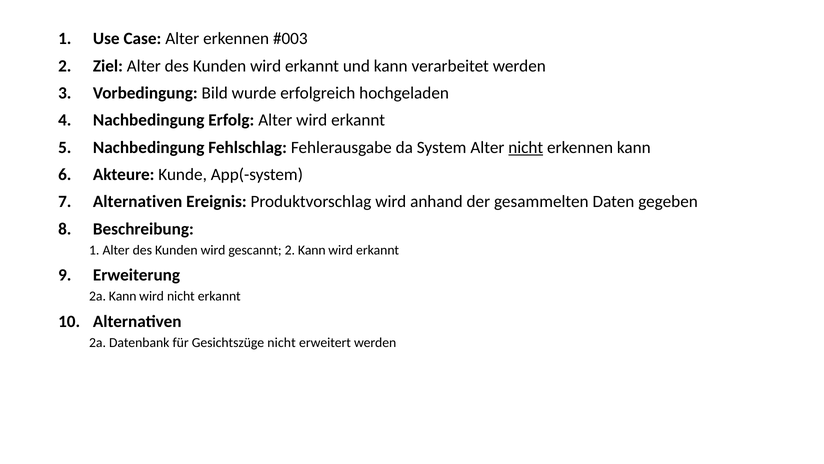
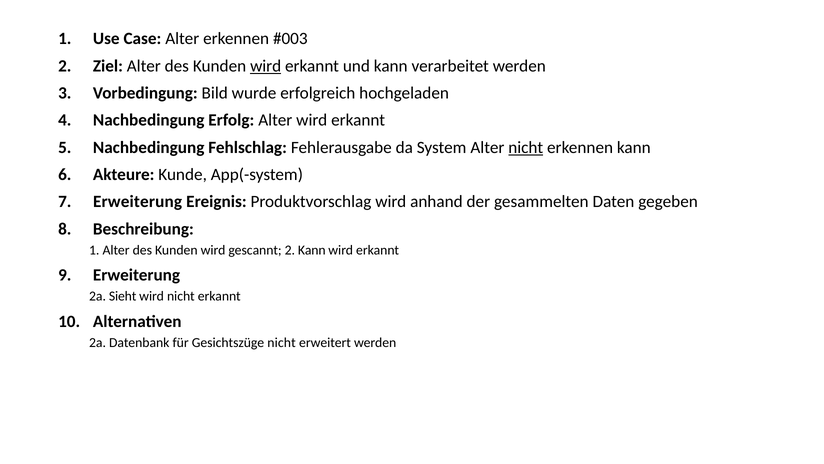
wird at (266, 66) underline: none -> present
Alternativen at (138, 202): Alternativen -> Erweiterung
2a Kann: Kann -> Sieht
